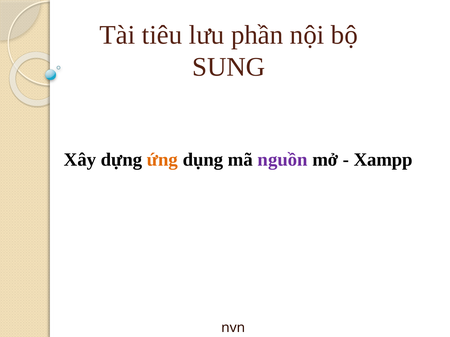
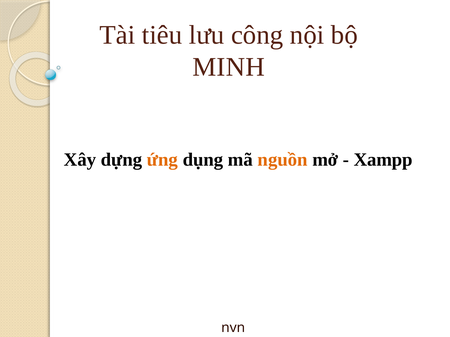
phần: phần -> công
SUNG: SUNG -> MINH
nguồn colour: purple -> orange
